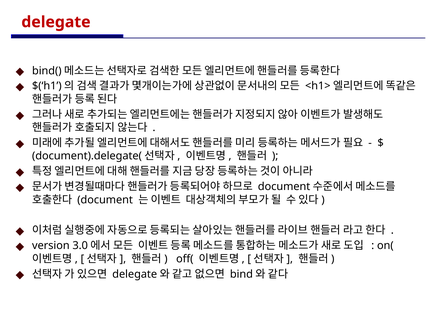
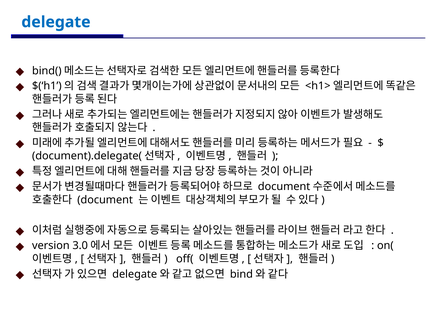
delegate colour: red -> blue
